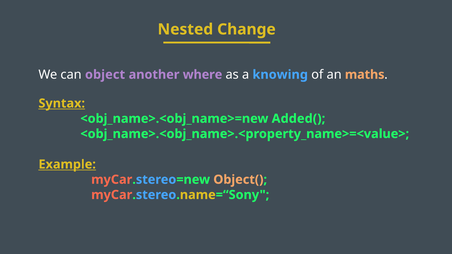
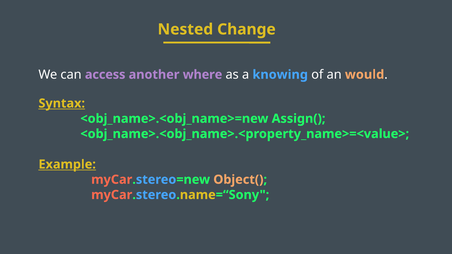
object: object -> access
maths: maths -> would
Added(: Added( -> Assign(
